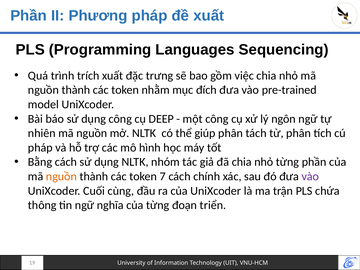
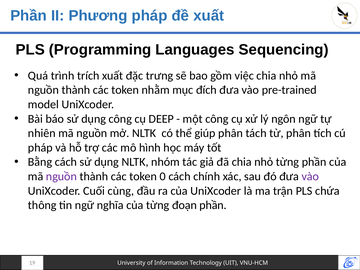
nguồn at (61, 176) colour: orange -> purple
7: 7 -> 0
đoạn triển: triển -> phần
